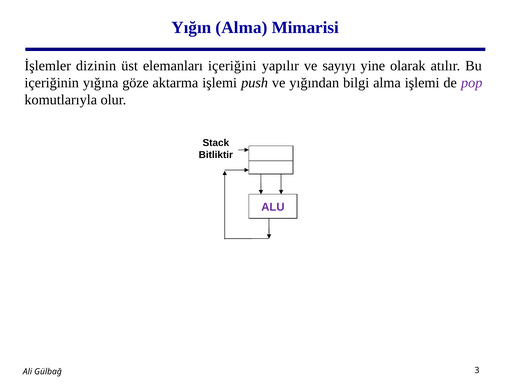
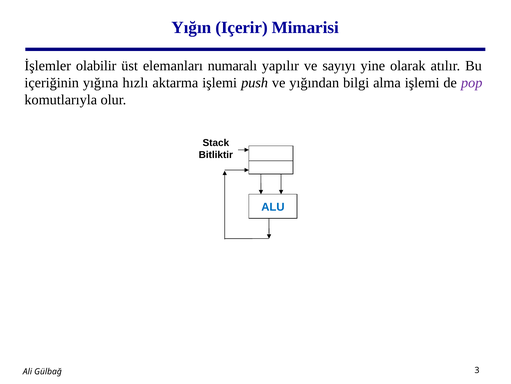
Yığın Alma: Alma -> Içerir
dizinin: dizinin -> olabilir
içeriğini: içeriğini -> numaralı
göze: göze -> hızlı
ALU colour: purple -> blue
